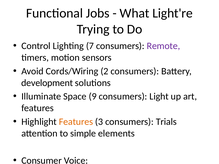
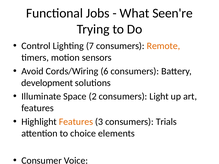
Light're: Light're -> Seen're
Remote colour: purple -> orange
2: 2 -> 6
9: 9 -> 2
simple: simple -> choice
